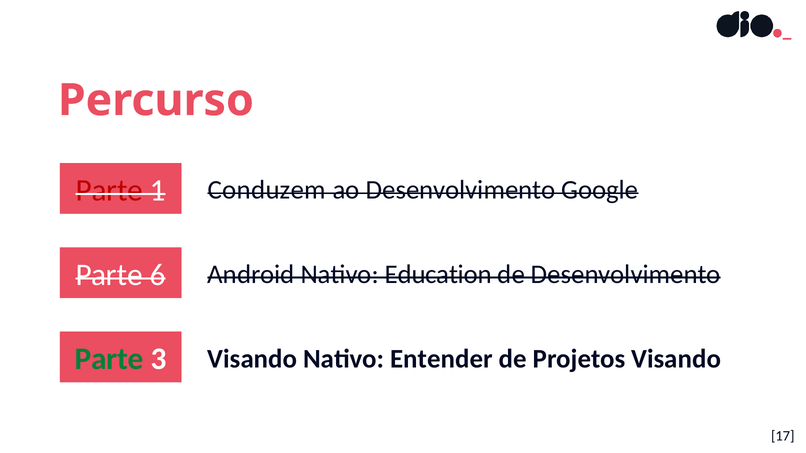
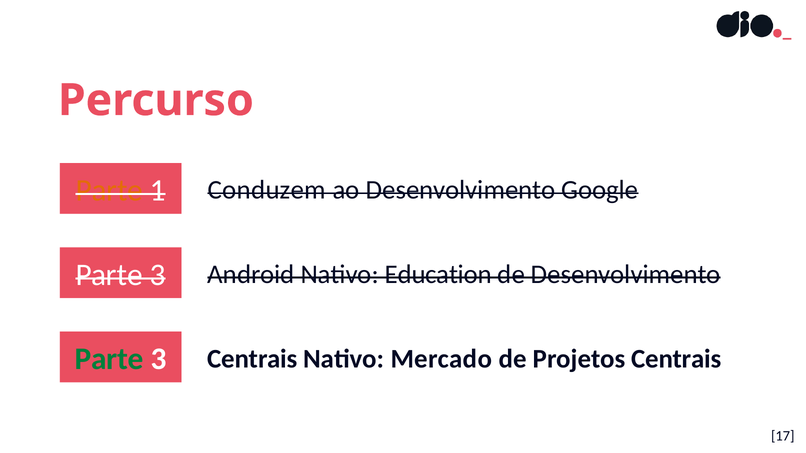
Parte at (109, 191) colour: red -> orange
6 at (158, 275): 6 -> 3
3 Visando: Visando -> Centrais
Entender: Entender -> Mercado
Projetos Visando: Visando -> Centrais
